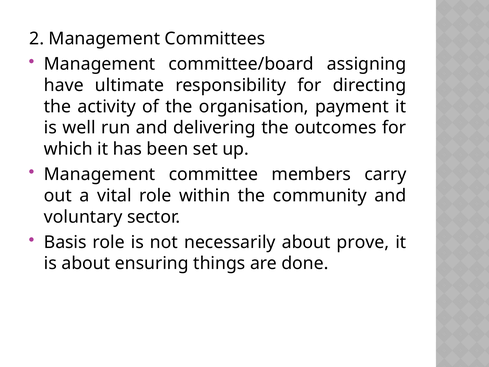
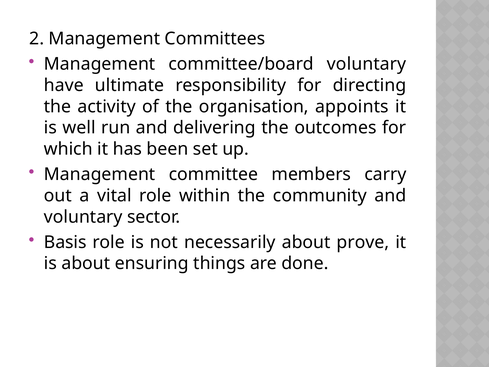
committee/board assigning: assigning -> voluntary
payment: payment -> appoints
